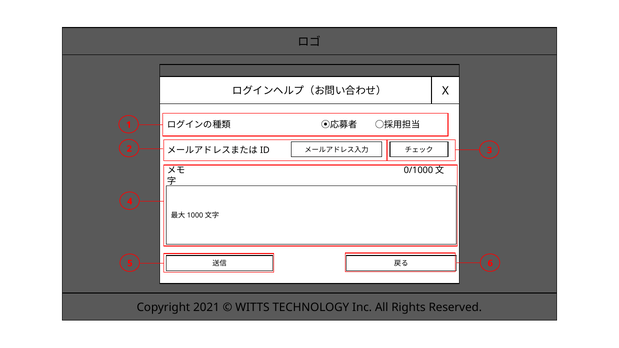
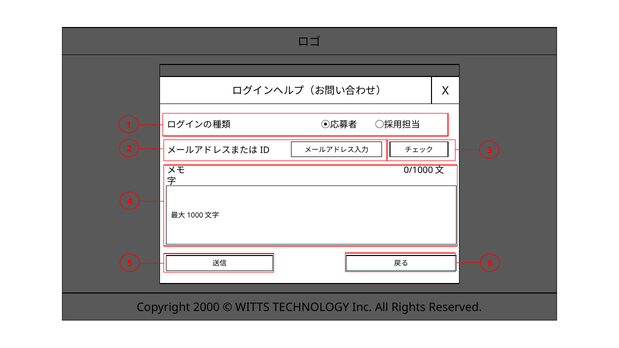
2021: 2021 -> 2000
